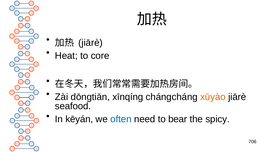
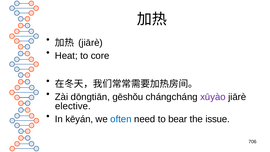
xīnqíng: xīnqíng -> gēshǒu
xūyào colour: orange -> purple
seafood: seafood -> elective
spicy: spicy -> issue
